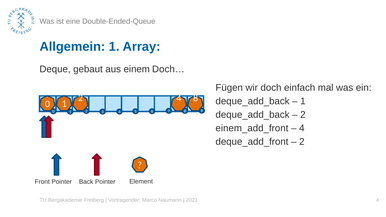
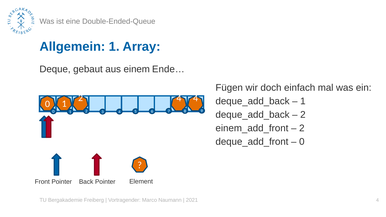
Doch…: Doch… -> Ende…
2 8: 8 -> 4
4 at (302, 128): 4 -> 2
2 at (302, 142): 2 -> 0
